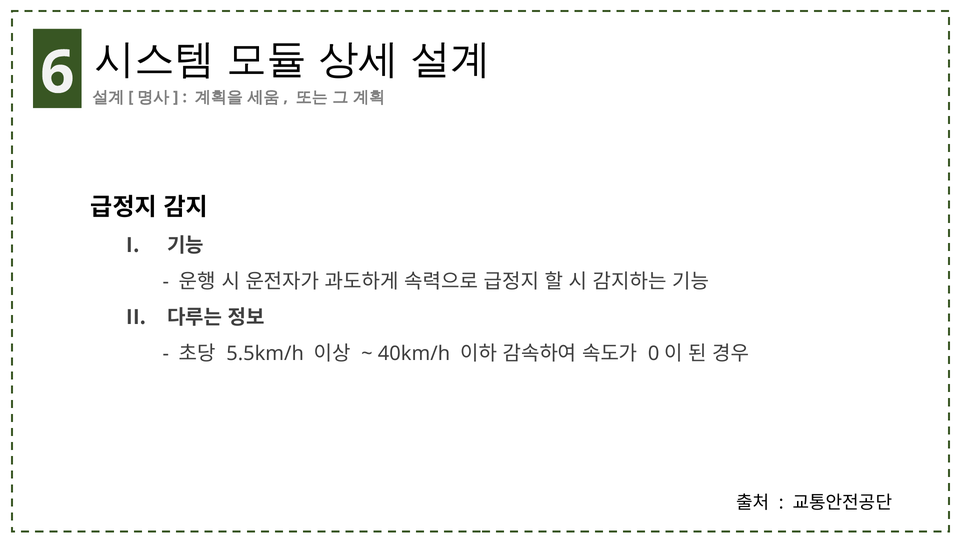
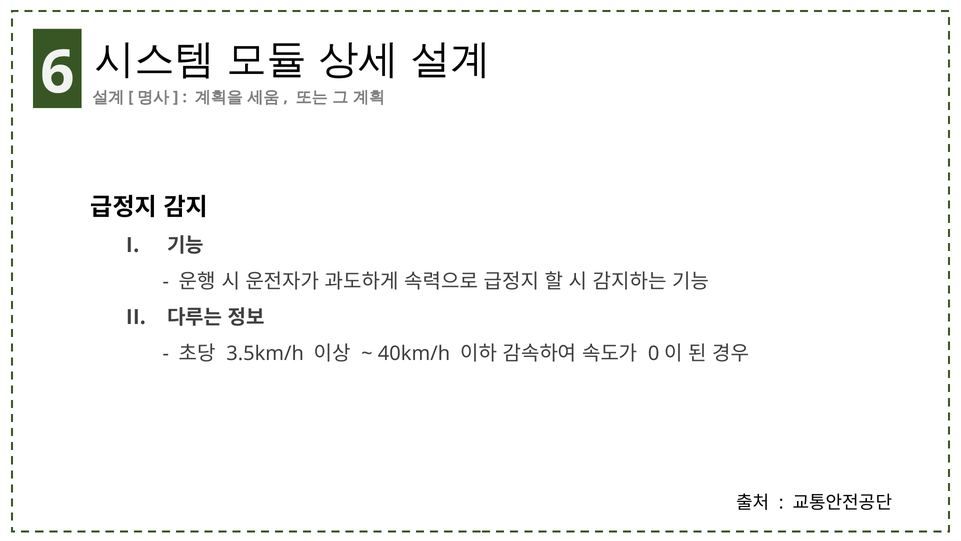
5.5km/h: 5.5km/h -> 3.5km/h
